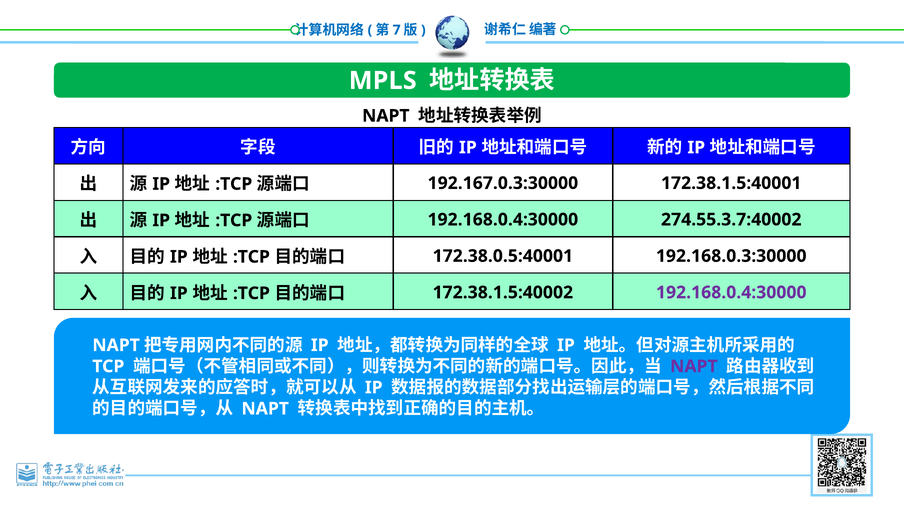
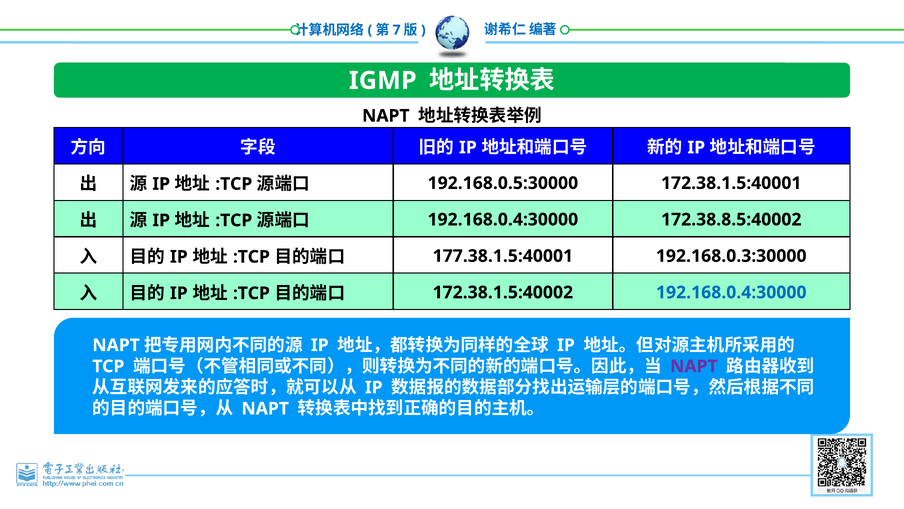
MPLS: MPLS -> IGMP
192.167.0.3:30000: 192.167.0.3:30000 -> 192.168.0.5:30000
274.55.3.7:40002: 274.55.3.7:40002 -> 172.38.8.5:40002
172.38.0.5:40001: 172.38.0.5:40001 -> 177.38.1.5:40001
192.168.0.4:30000 at (731, 292) colour: purple -> blue
